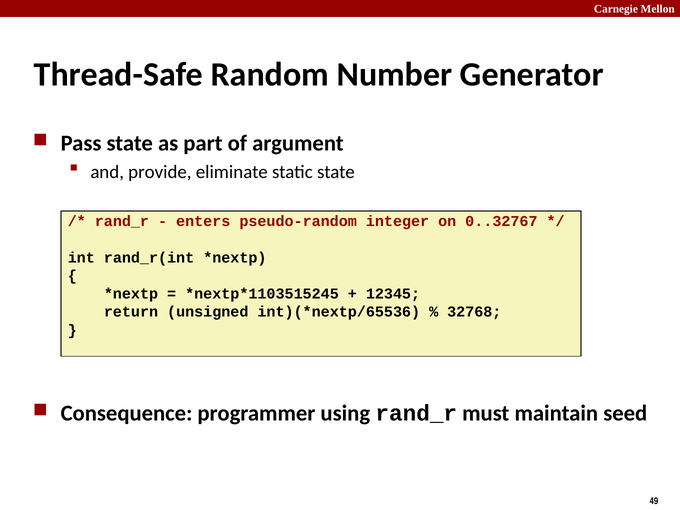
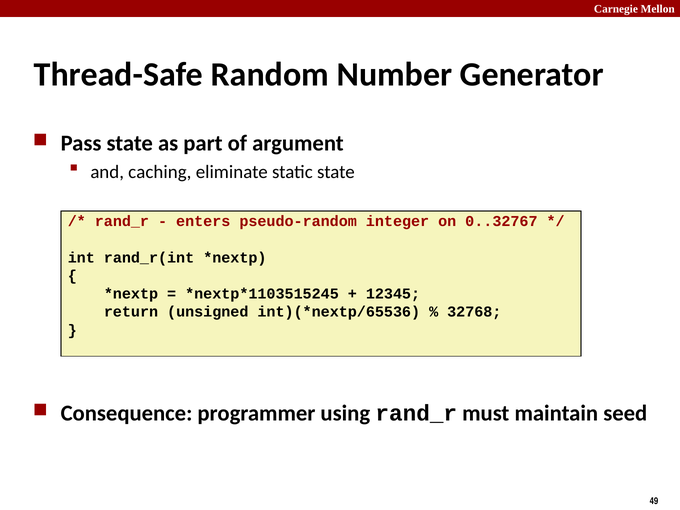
provide: provide -> caching
